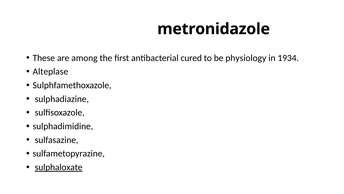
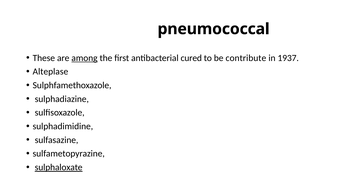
metronidazole: metronidazole -> pneumococcal
among underline: none -> present
physiology: physiology -> contribute
1934: 1934 -> 1937
